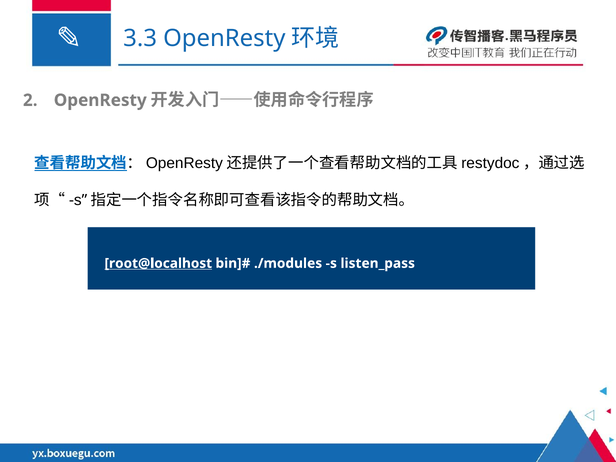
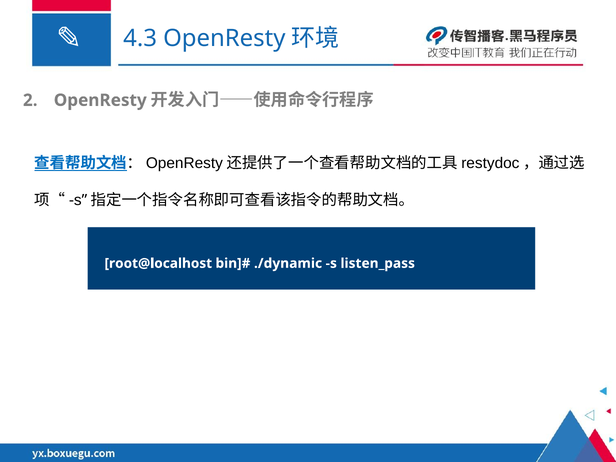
3.3: 3.3 -> 4.3
root@localhost underline: present -> none
./modules: ./modules -> ./dynamic
